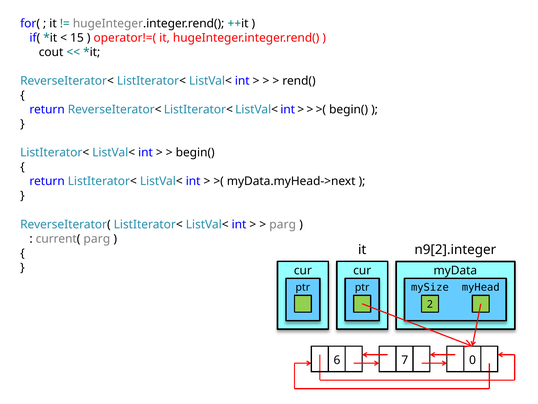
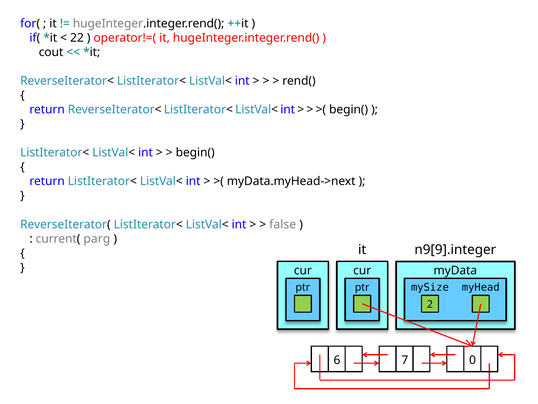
15: 15 -> 22
parg at (283, 224): parg -> false
n9[2].integer: n9[2].integer -> n9[9].integer
